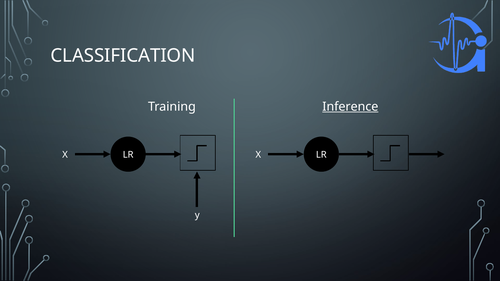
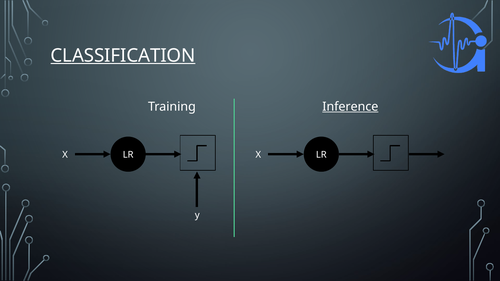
CLASSIFICATION underline: none -> present
